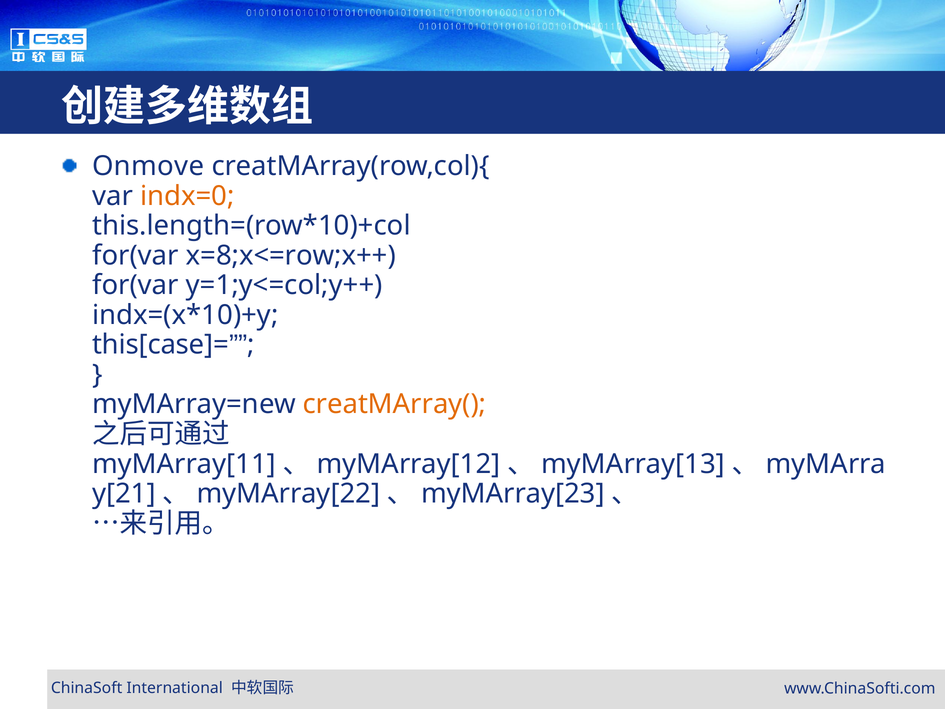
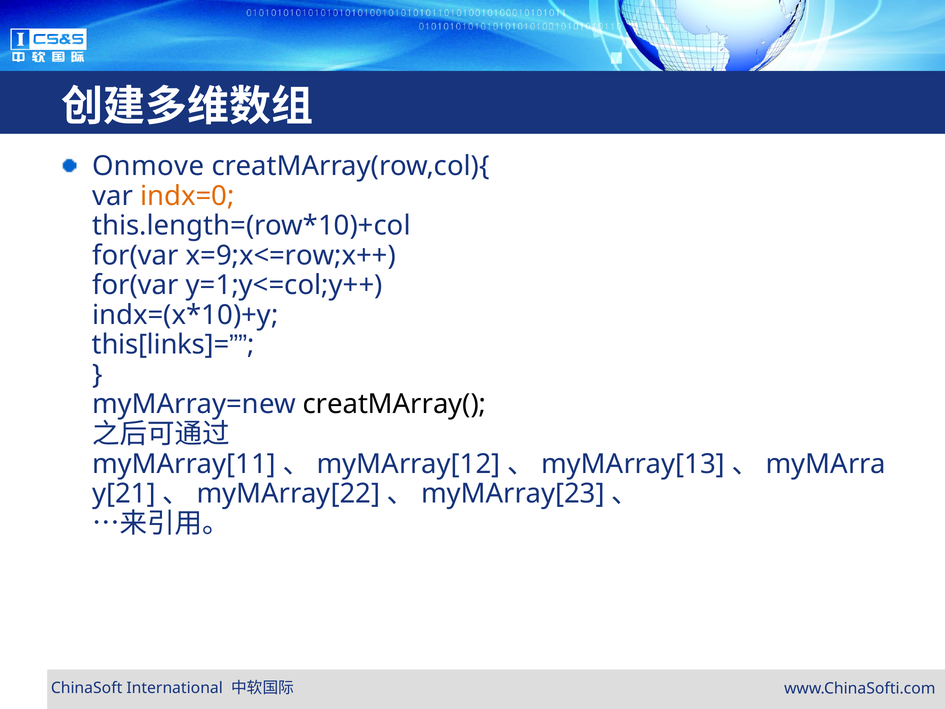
x=8;x<=row;x++: x=8;x<=row;x++ -> x=9;x<=row;x++
this[case]=: this[case]= -> this[links]=
creatMArray( colour: orange -> black
